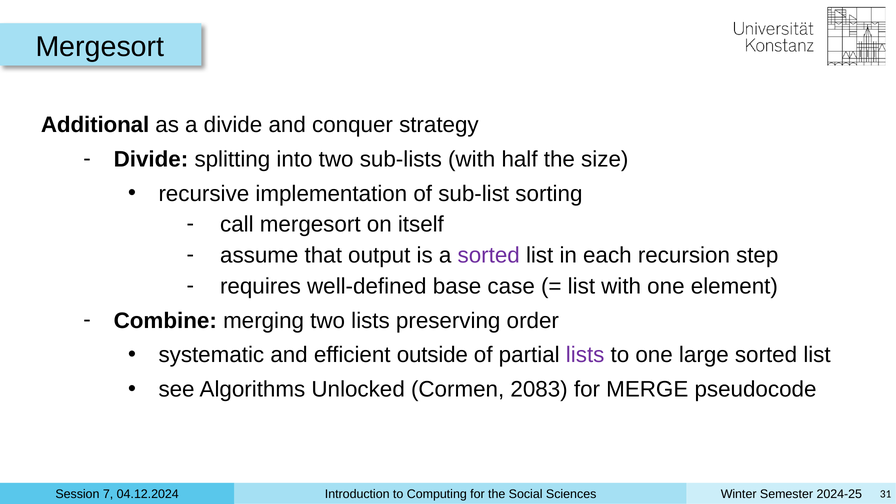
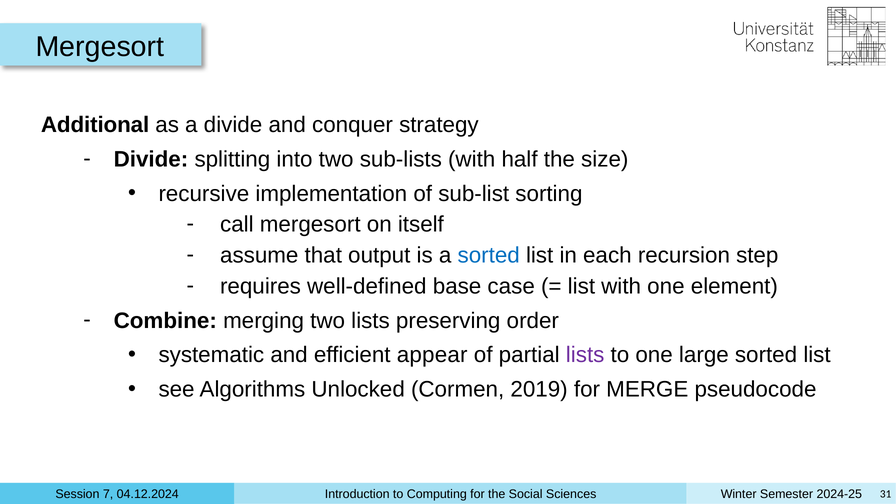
sorted at (489, 255) colour: purple -> blue
outside: outside -> appear
2083: 2083 -> 2019
